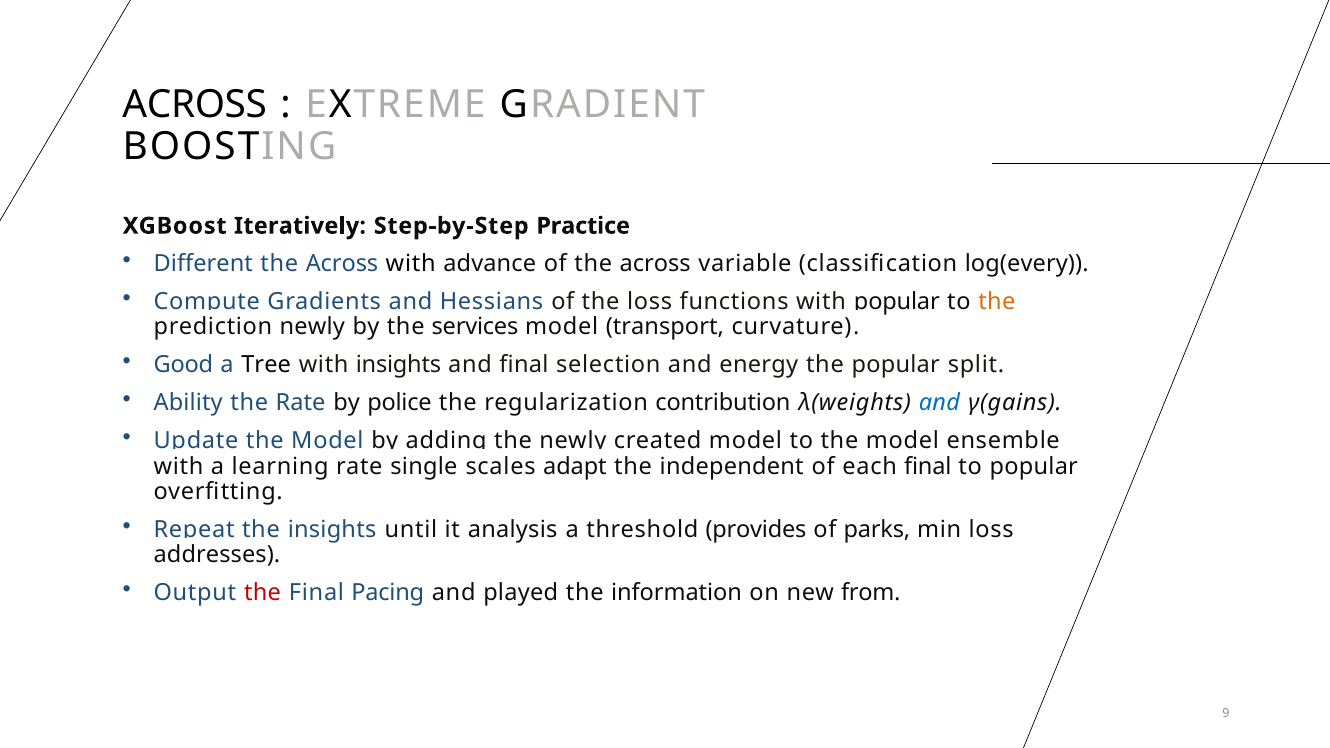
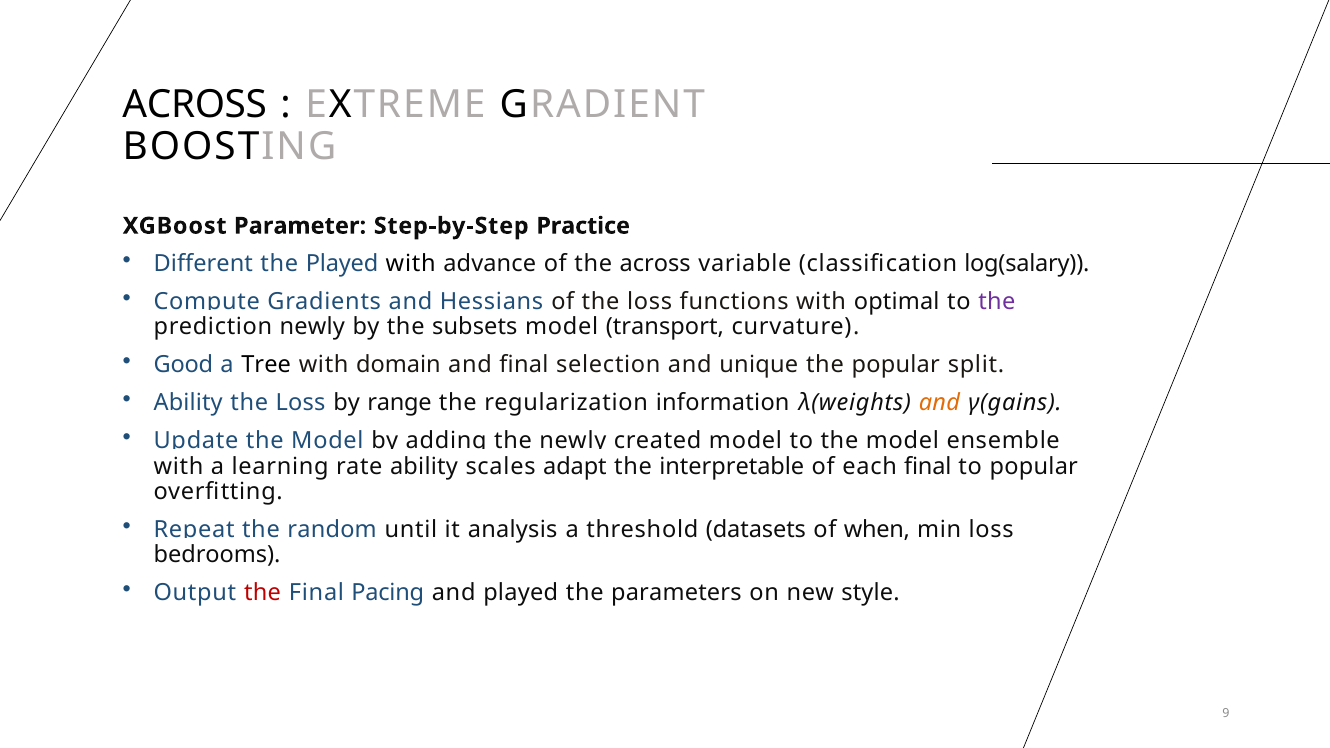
Iteratively: Iteratively -> Parameter
Across at (342, 264): Across -> Played
log(every: log(every -> log(salary
popular at (897, 302): popular -> optimal
the at (997, 302) colour: orange -> purple
services: services -> subsets
with insights: insights -> domain
energy: energy -> unique
Rate at (301, 403): Rate -> Loss
police: police -> range
contribution: contribution -> information
and at (939, 403) colour: blue -> orange
rate single: single -> ability
independent: independent -> interpretable
insights at (332, 530): insights -> random
provides: provides -> datasets
parks: parks -> when
addresses: addresses -> bedrooms
information: information -> parameters
from: from -> style
